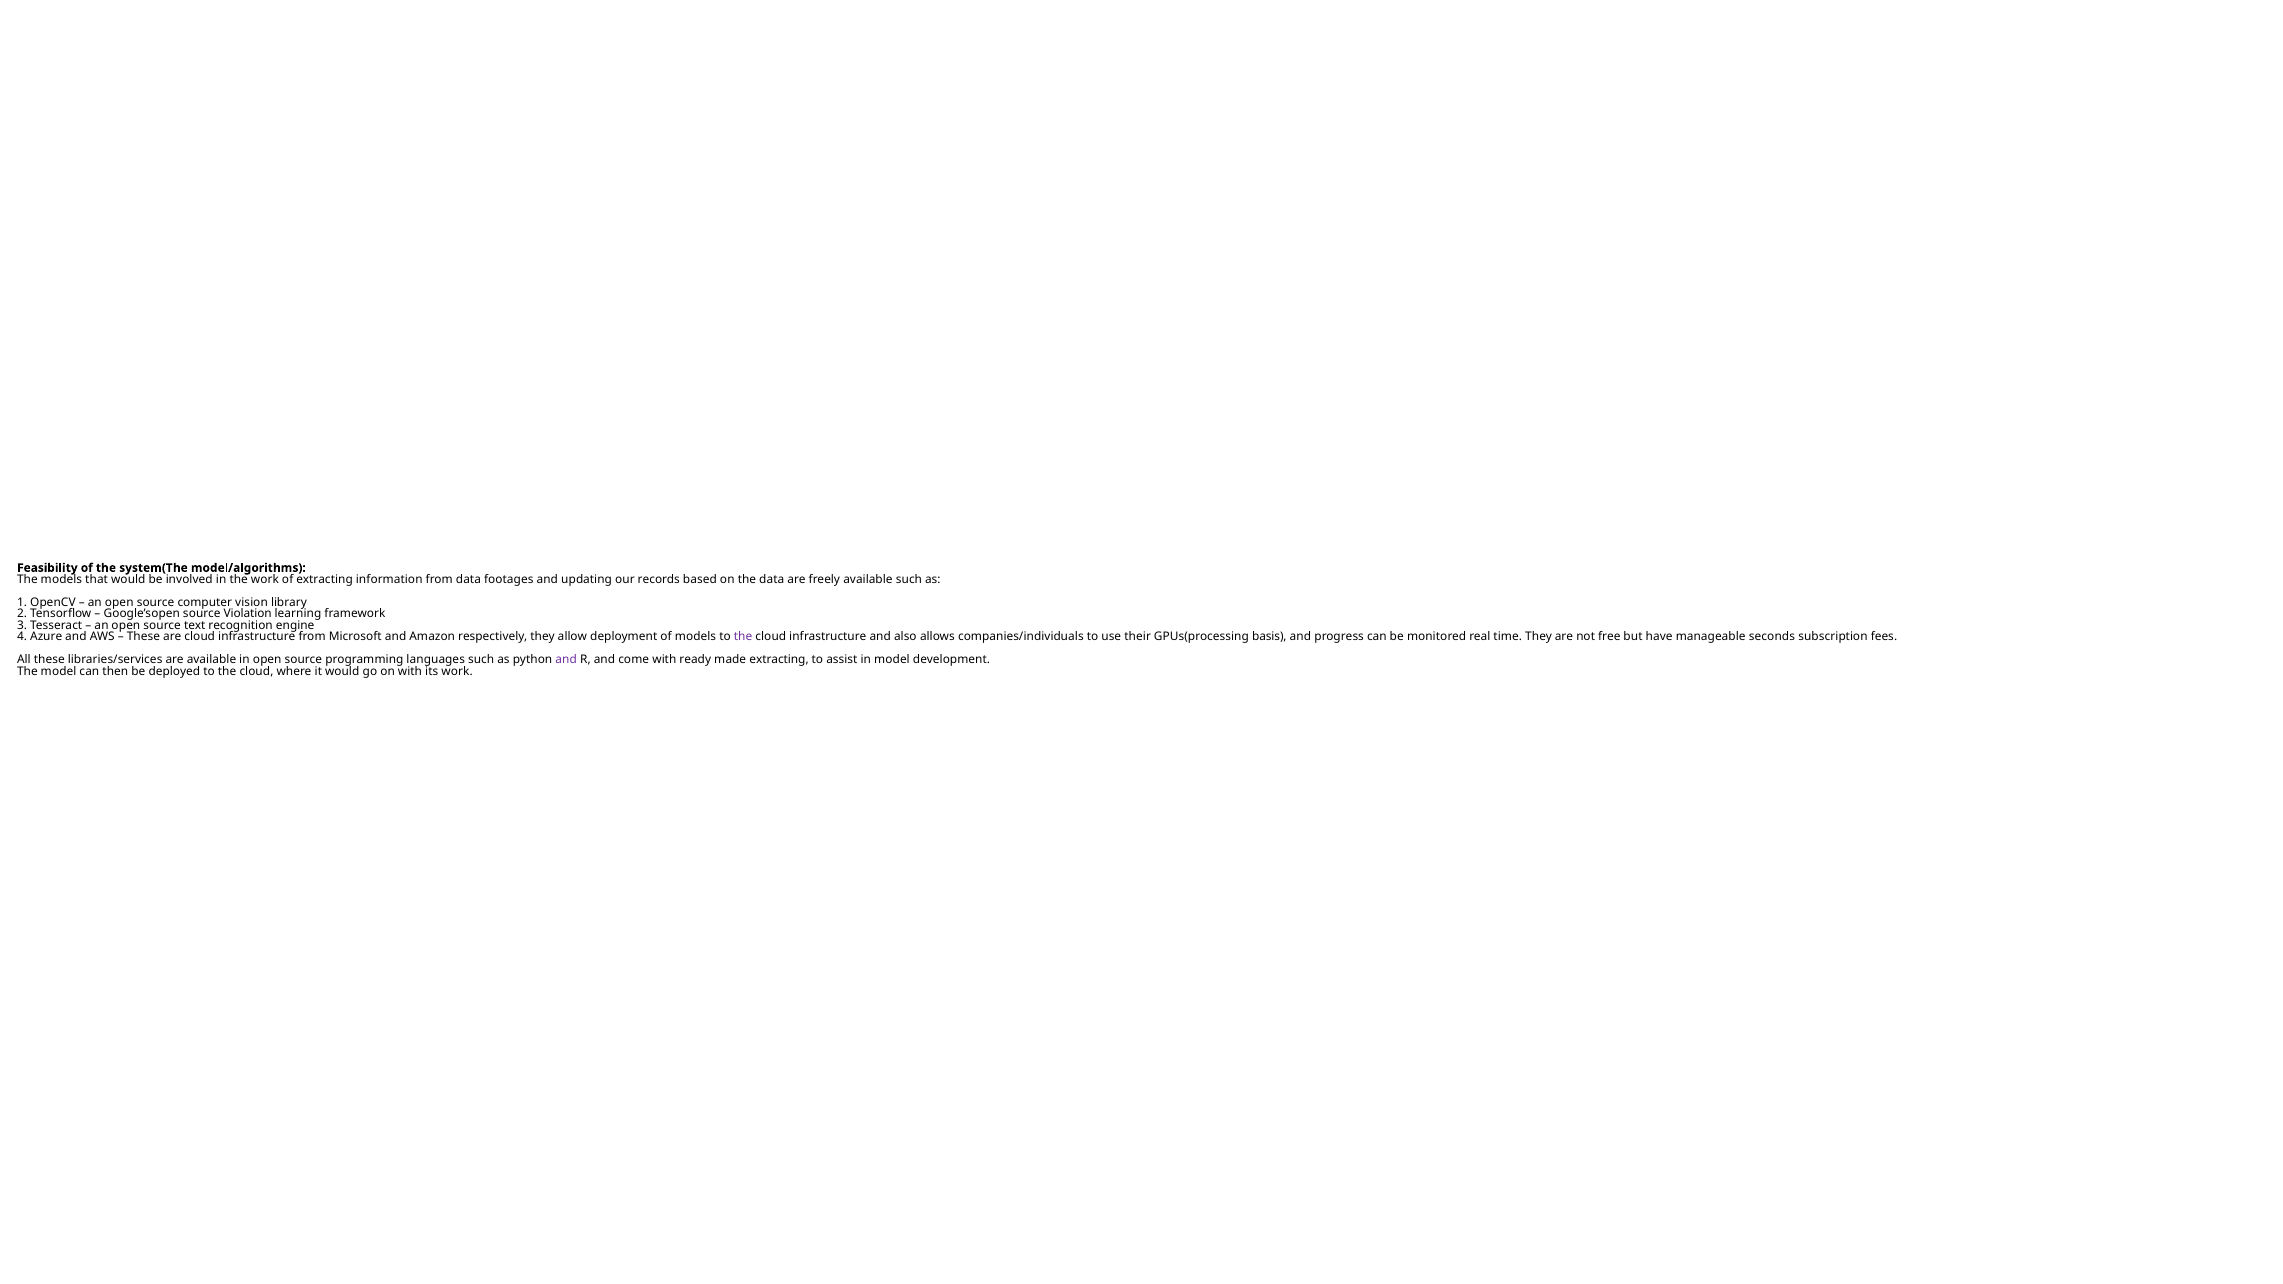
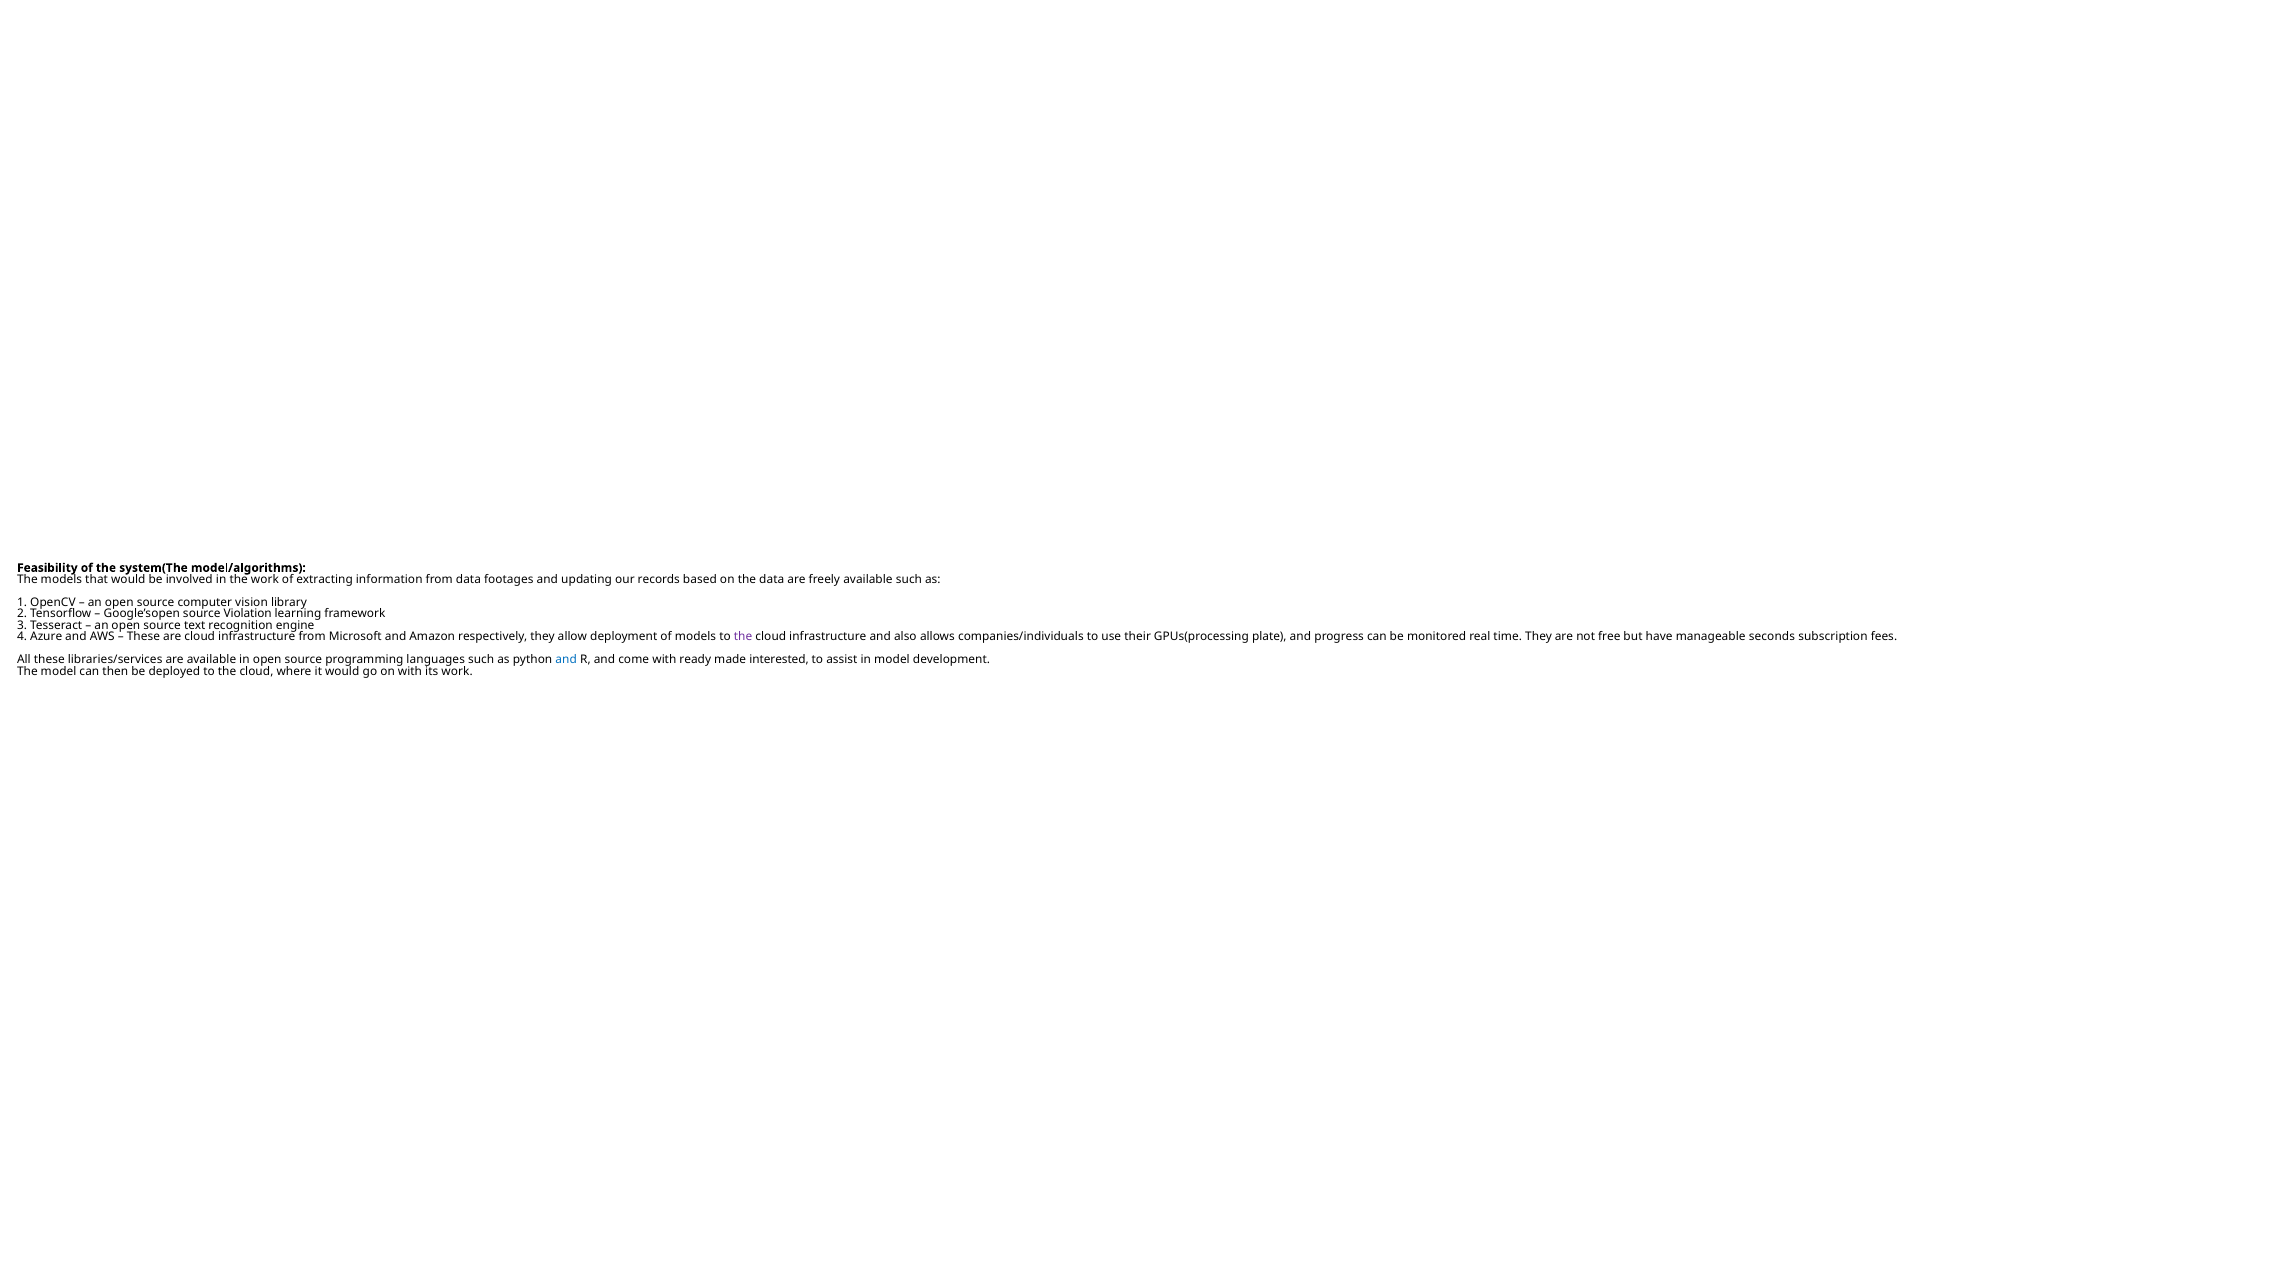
basis: basis -> plate
and at (566, 660) colour: purple -> blue
made extracting: extracting -> interested
